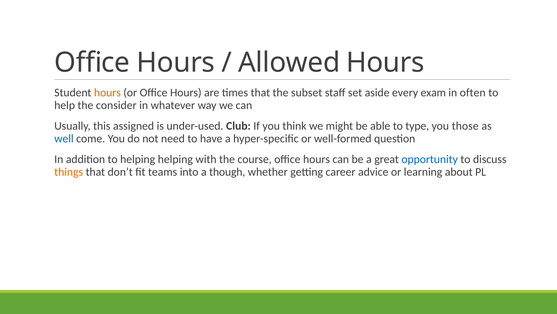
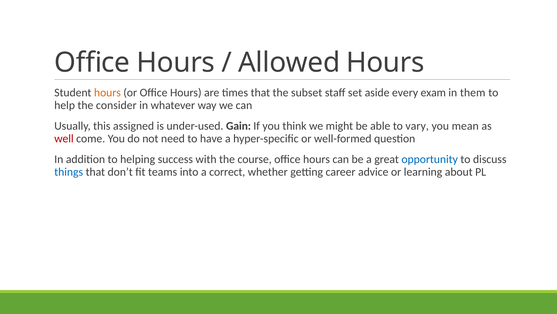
often: often -> them
Club: Club -> Gain
type: type -> vary
those: those -> mean
well colour: blue -> red
helping helping: helping -> success
things colour: orange -> blue
though: though -> correct
